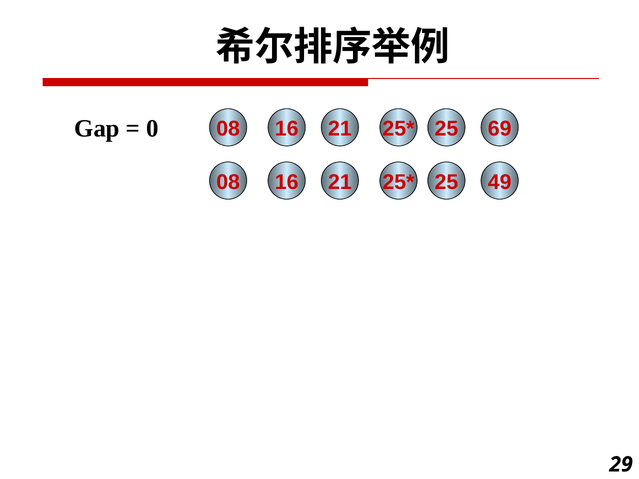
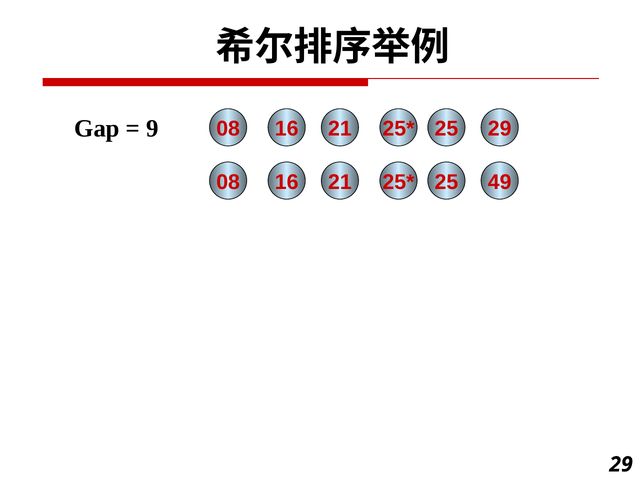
0: 0 -> 9
25 69: 69 -> 29
